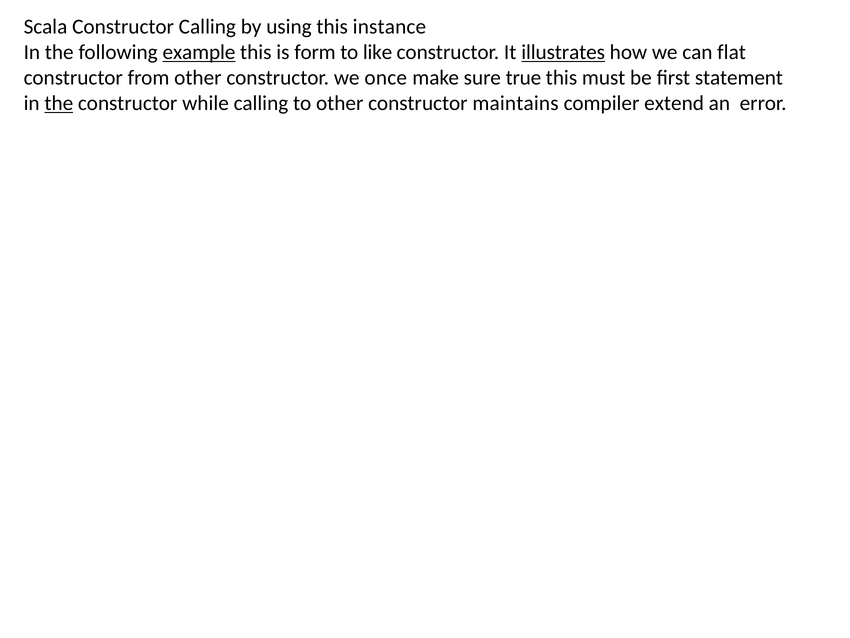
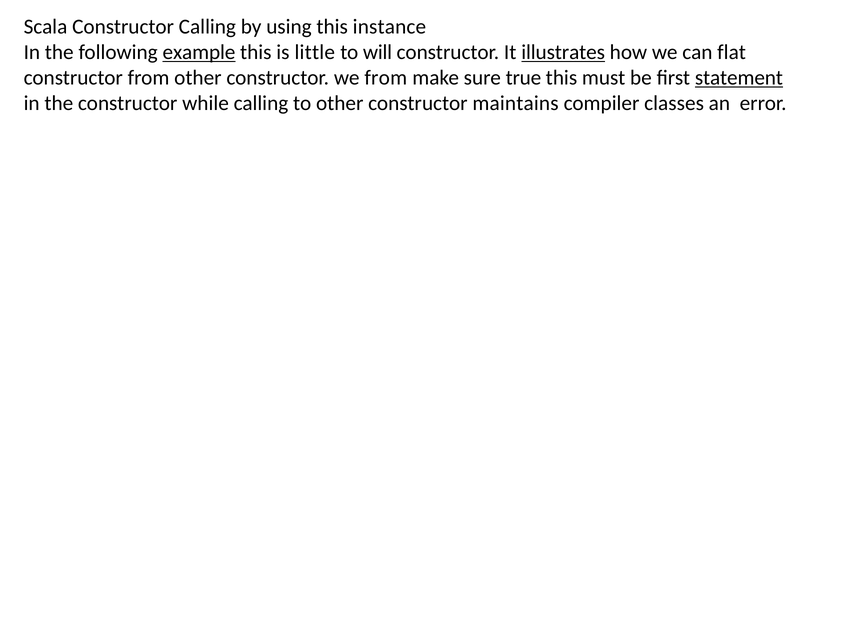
form: form -> little
like: like -> will
we once: once -> from
statement underline: none -> present
the at (59, 103) underline: present -> none
extend: extend -> classes
